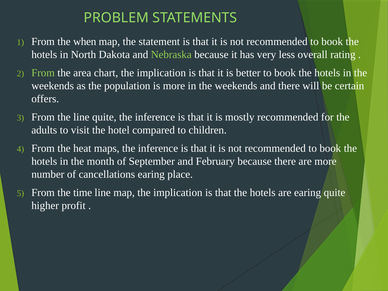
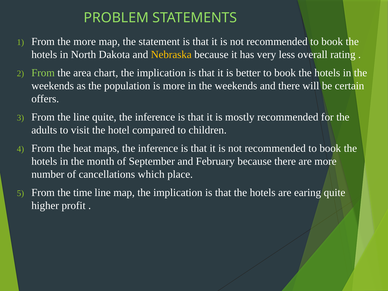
the when: when -> more
Nebraska colour: light green -> yellow
cancellations earing: earing -> which
